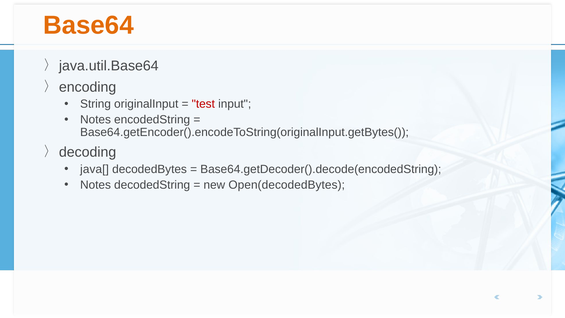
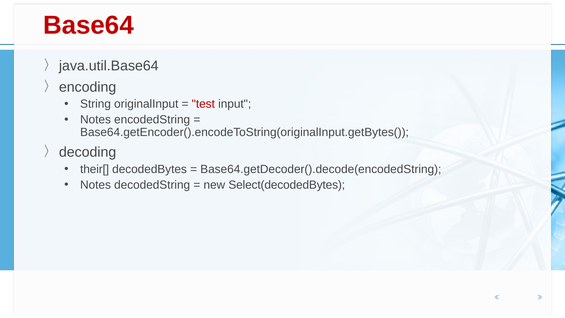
Base64 colour: orange -> red
java[: java[ -> their[
Open(decodedBytes: Open(decodedBytes -> Select(decodedBytes
